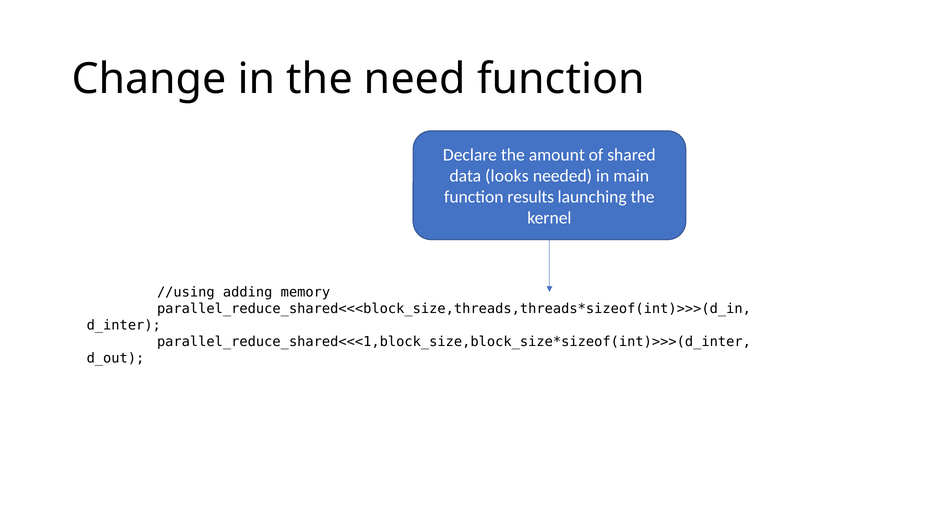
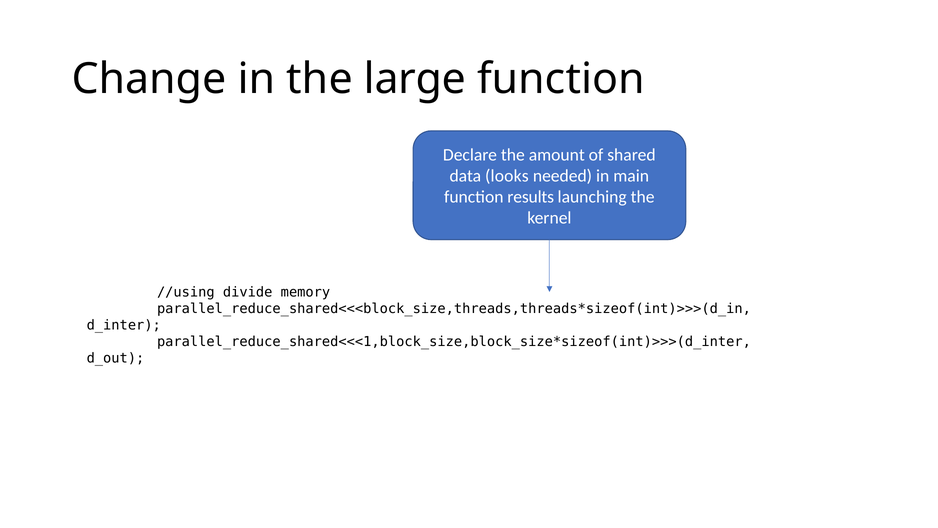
need: need -> large
adding: adding -> divide
